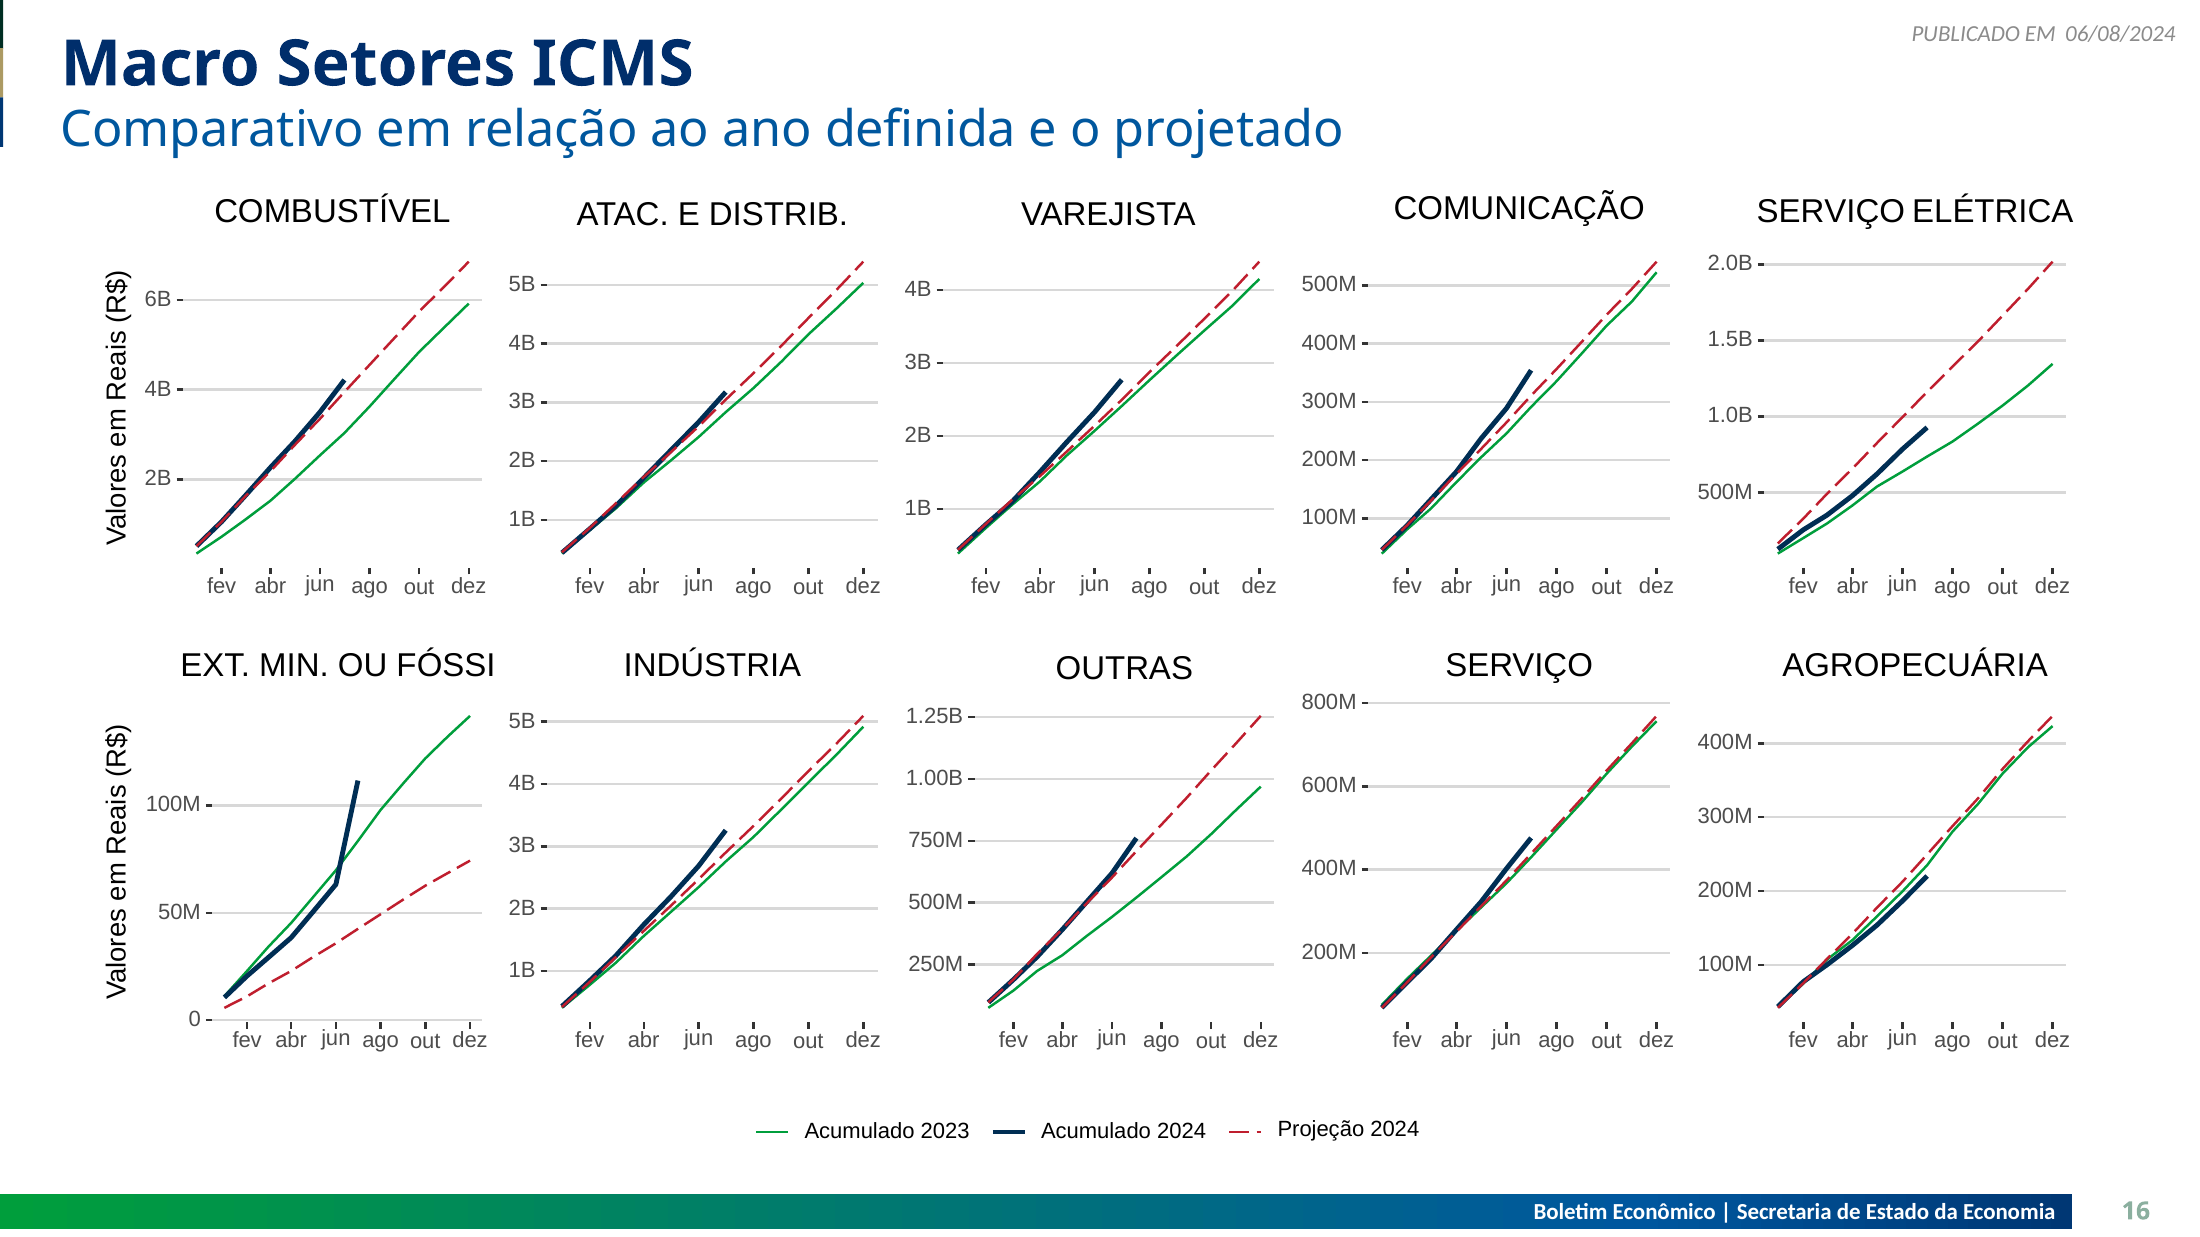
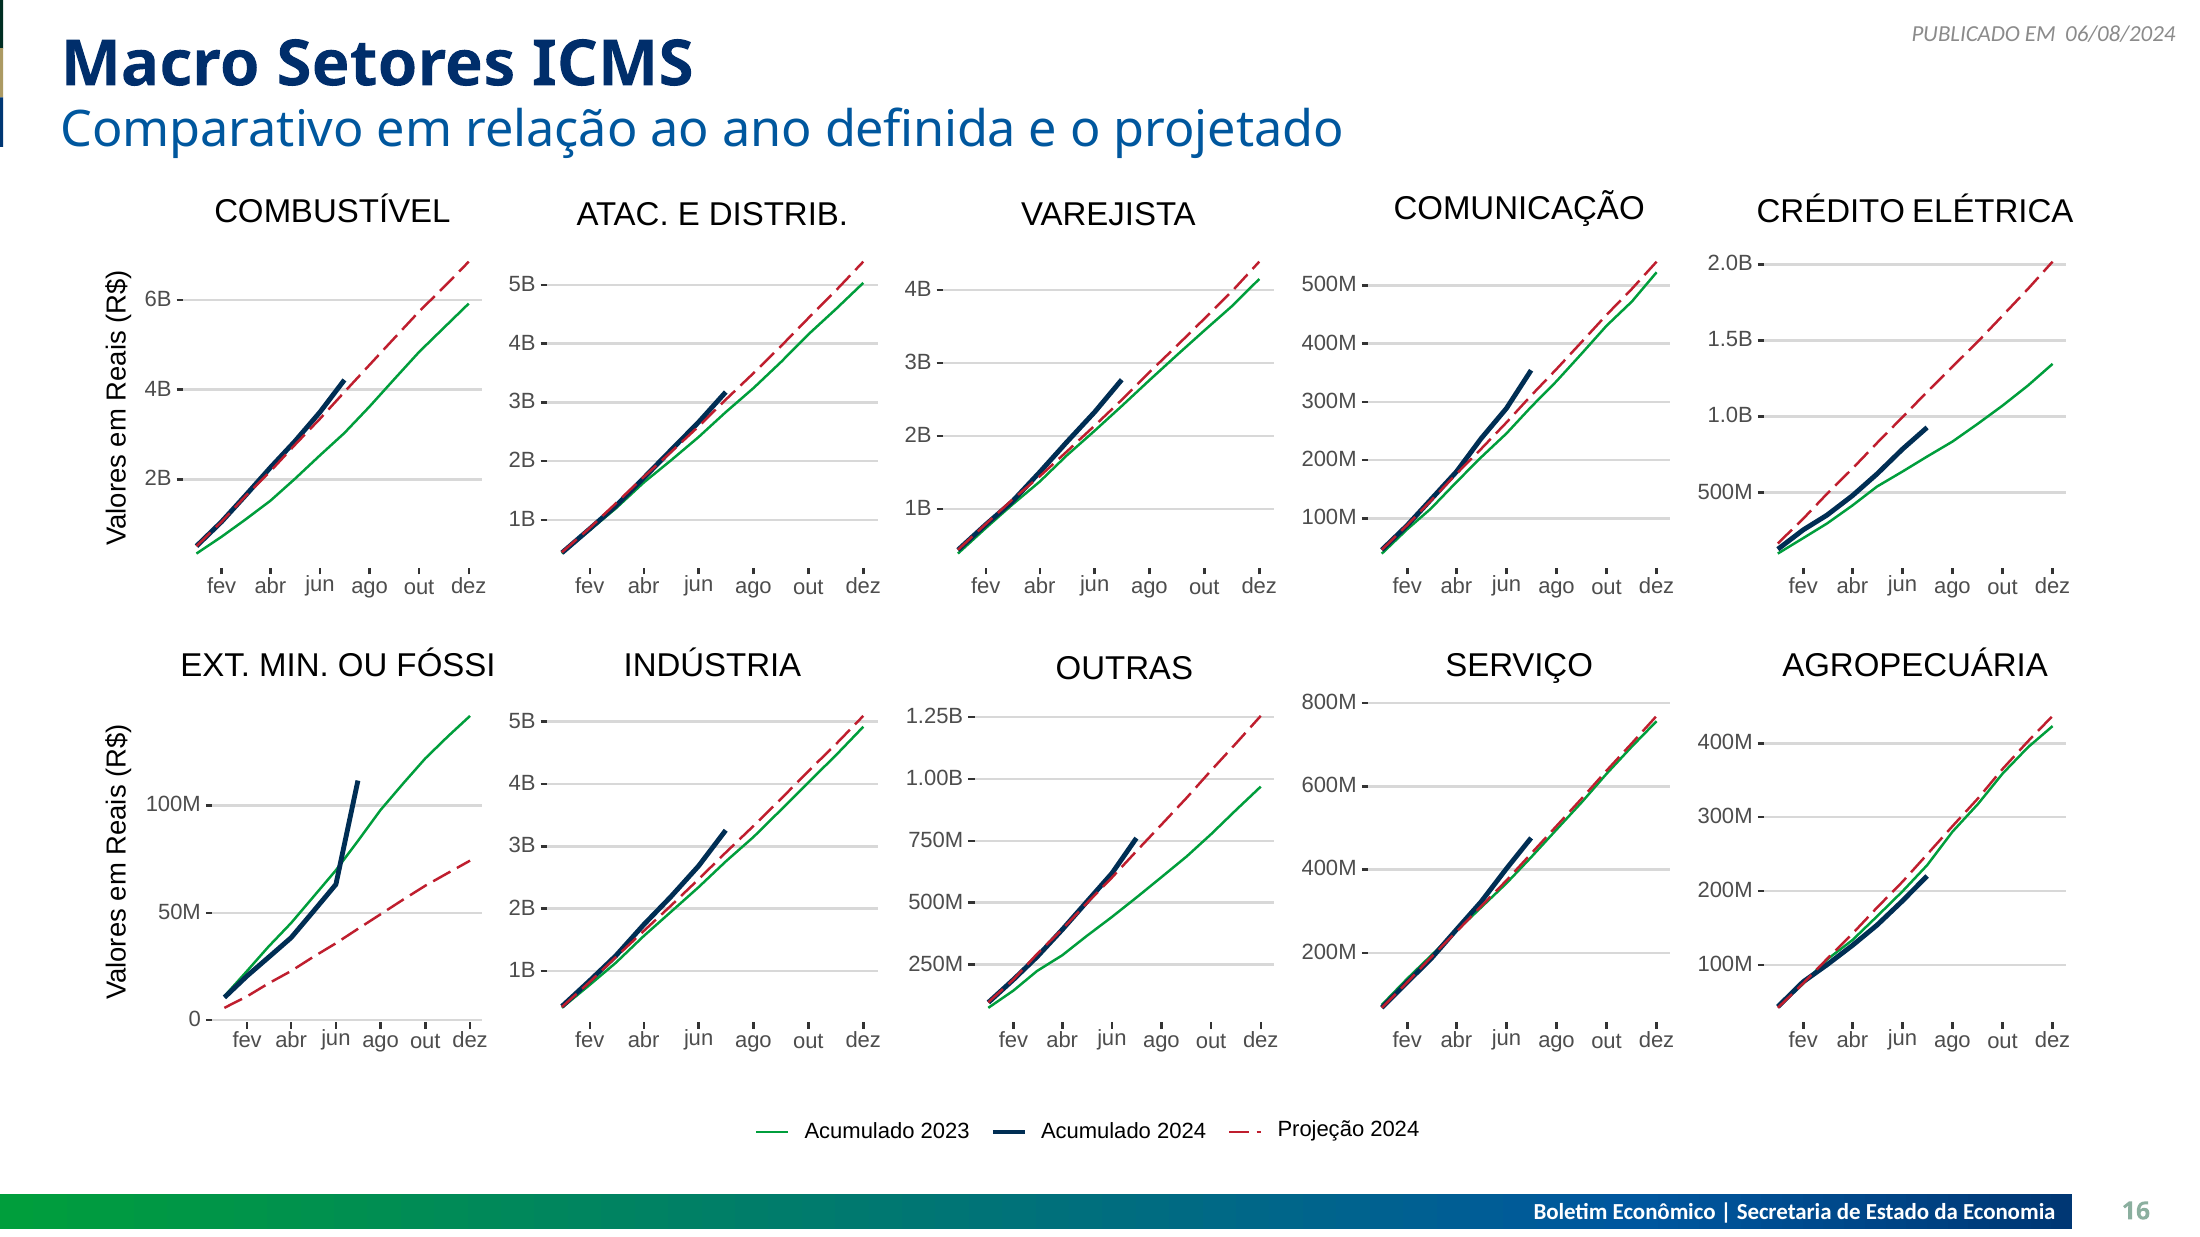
SERVIÇO at (1831, 212): SERVIÇO -> CRÉDITO
